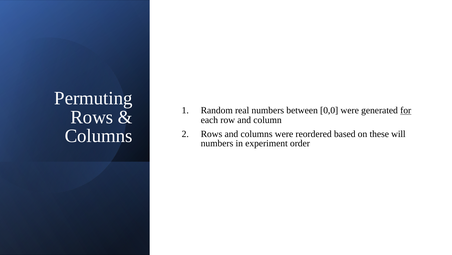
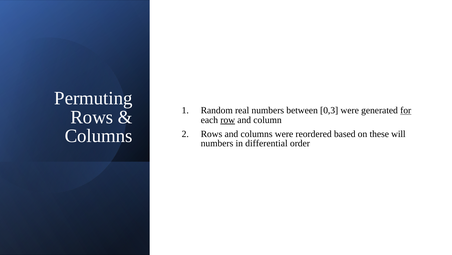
0,0: 0,0 -> 0,3
row underline: none -> present
experiment: experiment -> differential
